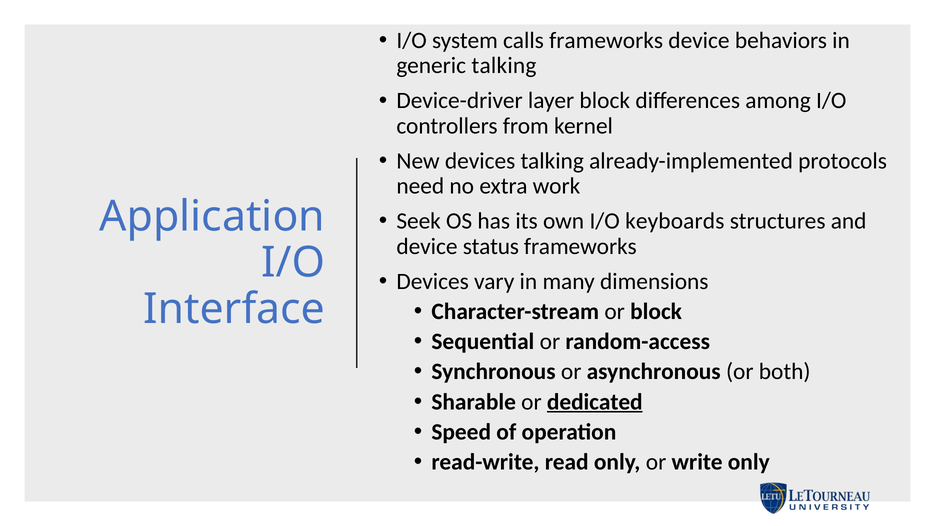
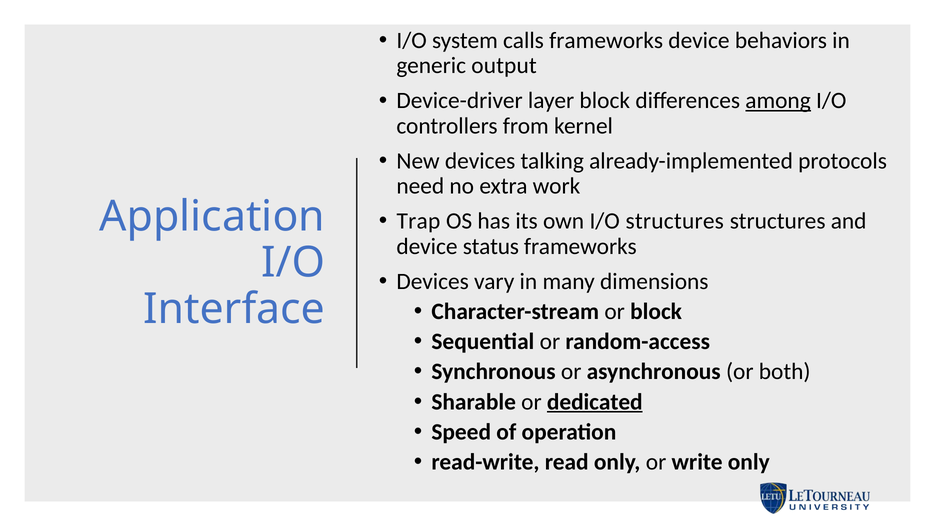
generic talking: talking -> output
among underline: none -> present
Seek: Seek -> Trap
I/O keyboards: keyboards -> structures
